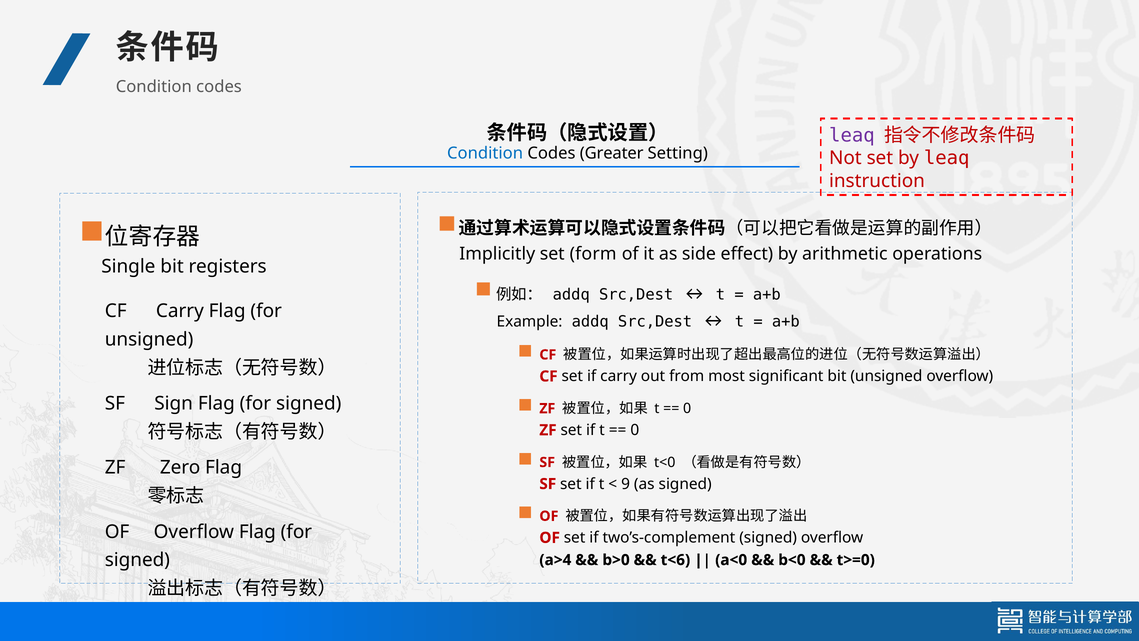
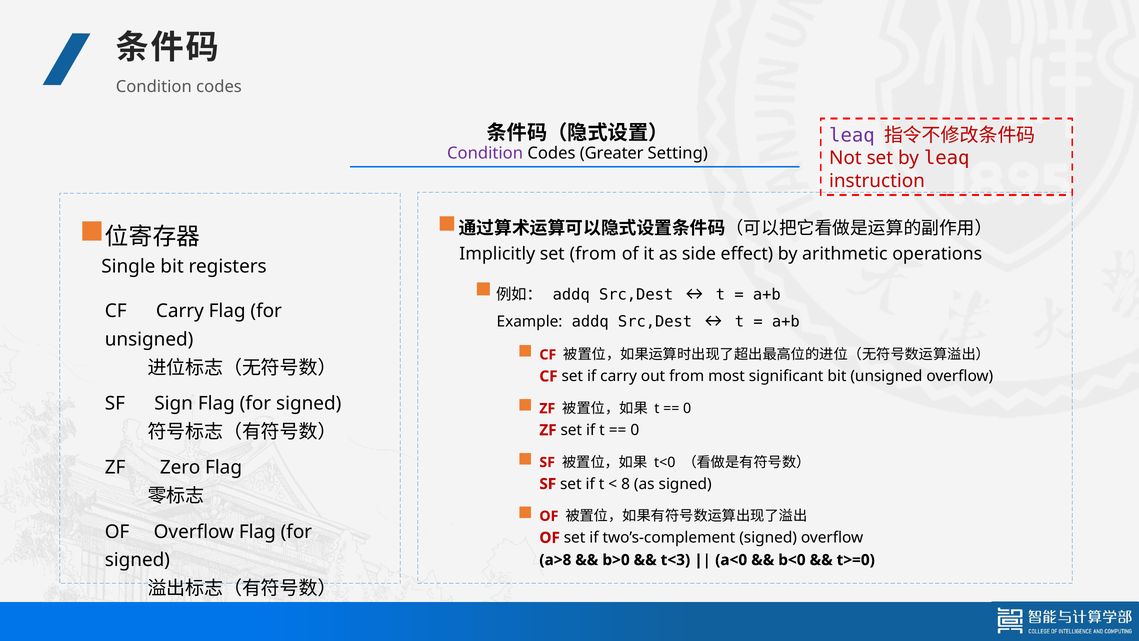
Condition at (485, 153) colour: blue -> purple
set form: form -> from
9: 9 -> 8
a>4: a>4 -> a>8
t<6: t<6 -> t<3
